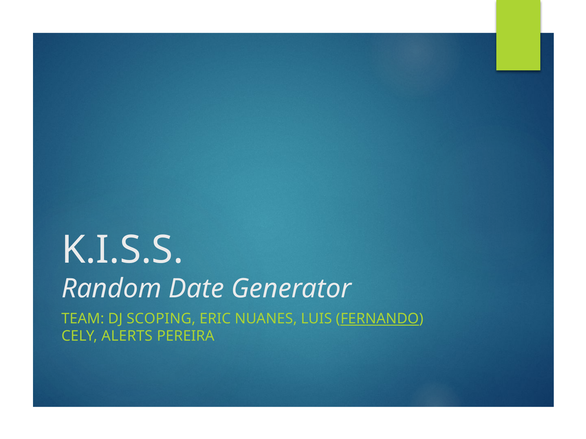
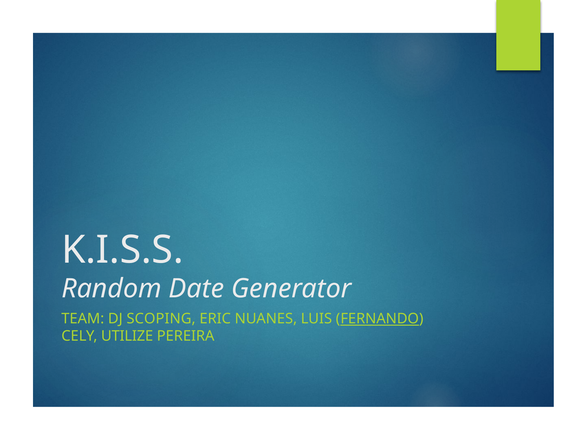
ALERTS: ALERTS -> UTILIZE
